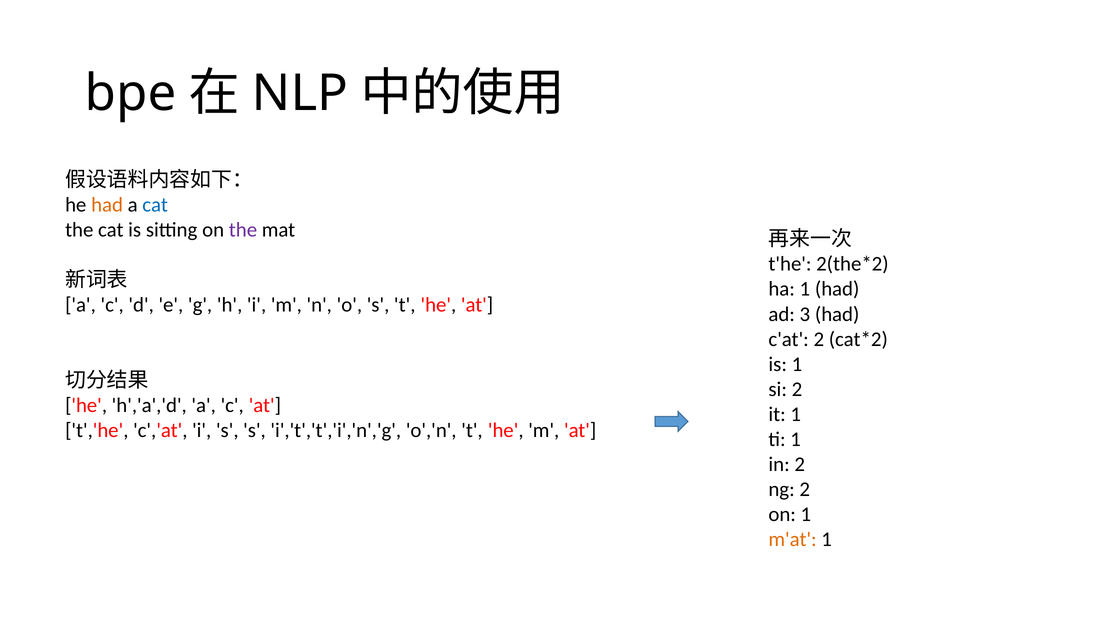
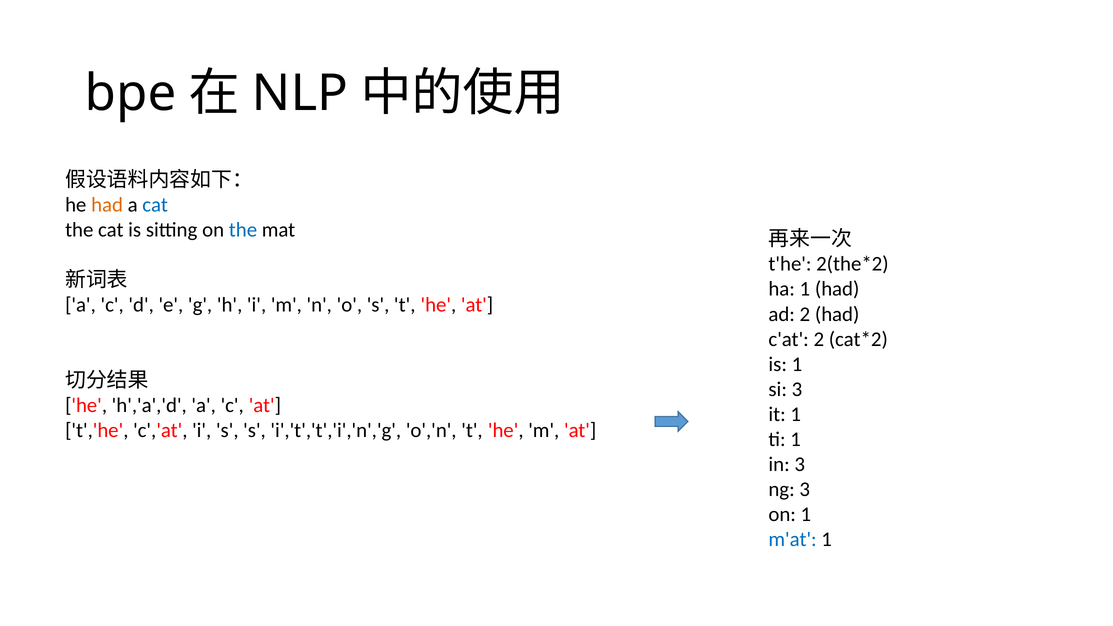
the at (243, 230) colour: purple -> blue
ad 3: 3 -> 2
si 2: 2 -> 3
in 2: 2 -> 3
ng 2: 2 -> 3
m'at colour: orange -> blue
